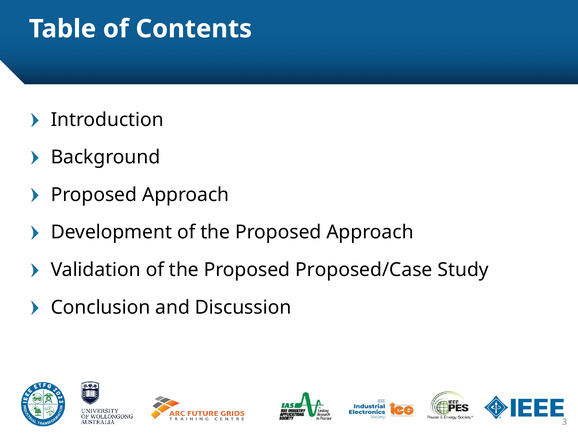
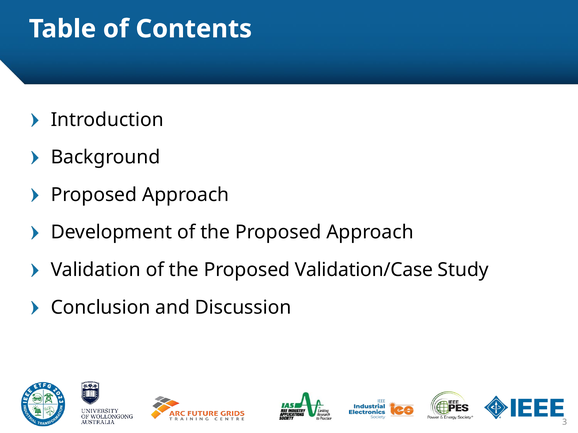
Proposed/Case: Proposed/Case -> Validation/Case
